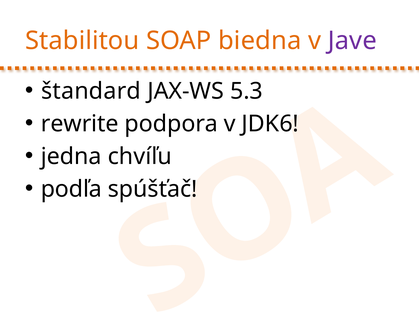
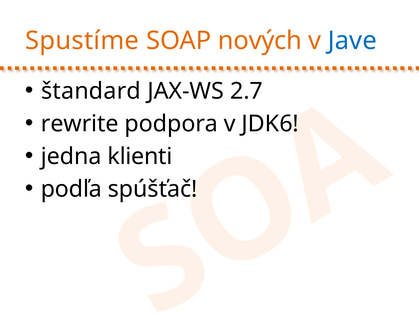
Stabilitou: Stabilitou -> Spustíme
biedna: biedna -> nových
Jave colour: purple -> blue
5.3: 5.3 -> 2.7
chvíľu: chvíľu -> klienti
